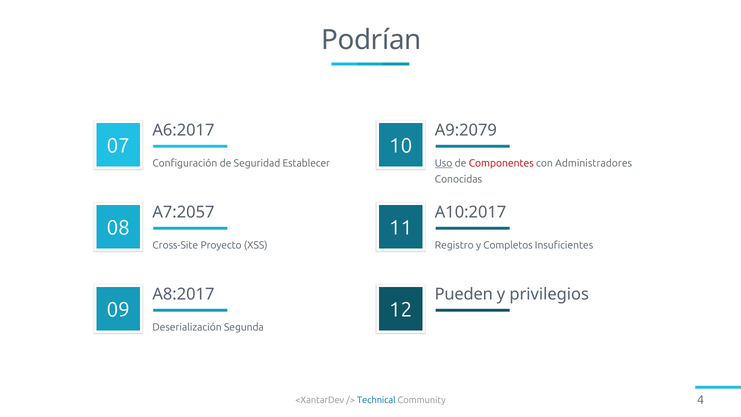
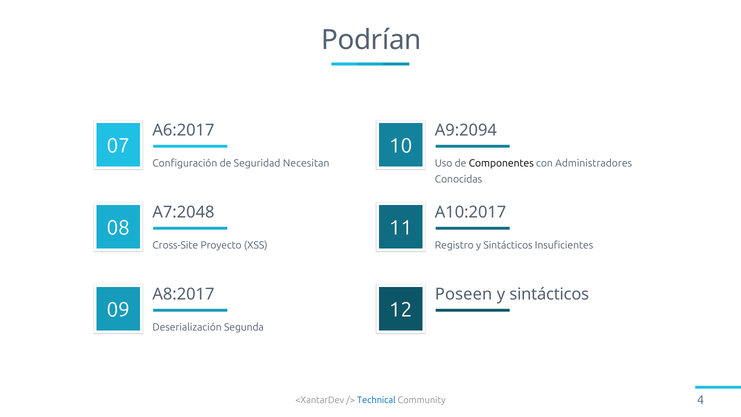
A9:2079: A9:2079 -> A9:2094
Establecer: Establecer -> Necesitan
Uso underline: present -> none
Componentes colour: red -> black
A7:2057: A7:2057 -> A7:2048
Registro y Completos: Completos -> Sintácticos
Pueden: Pueden -> Poseen
privilegios at (549, 294): privilegios -> sintácticos
